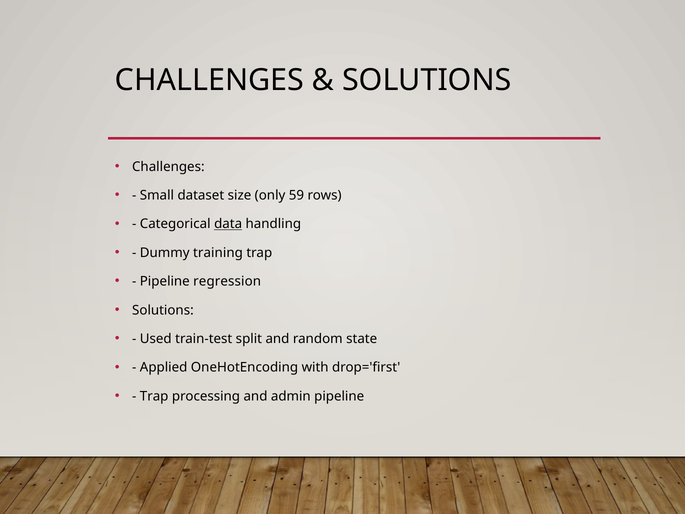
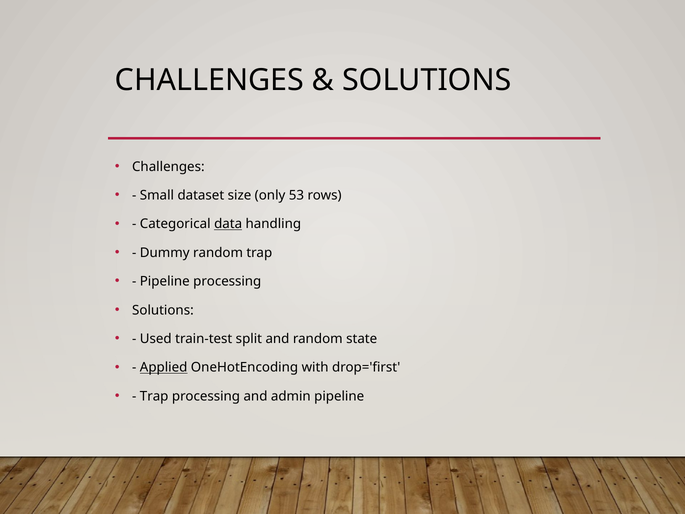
59: 59 -> 53
Dummy training: training -> random
Pipeline regression: regression -> processing
Applied underline: none -> present
